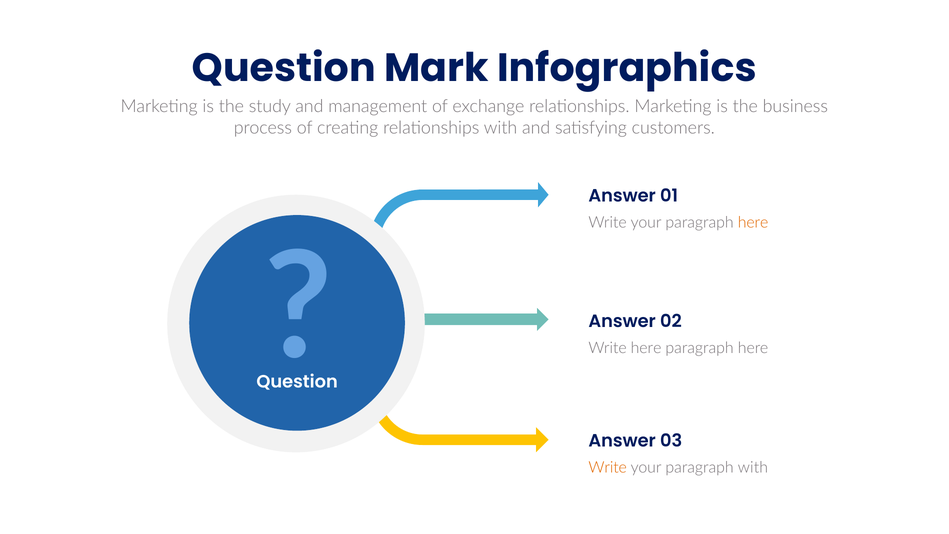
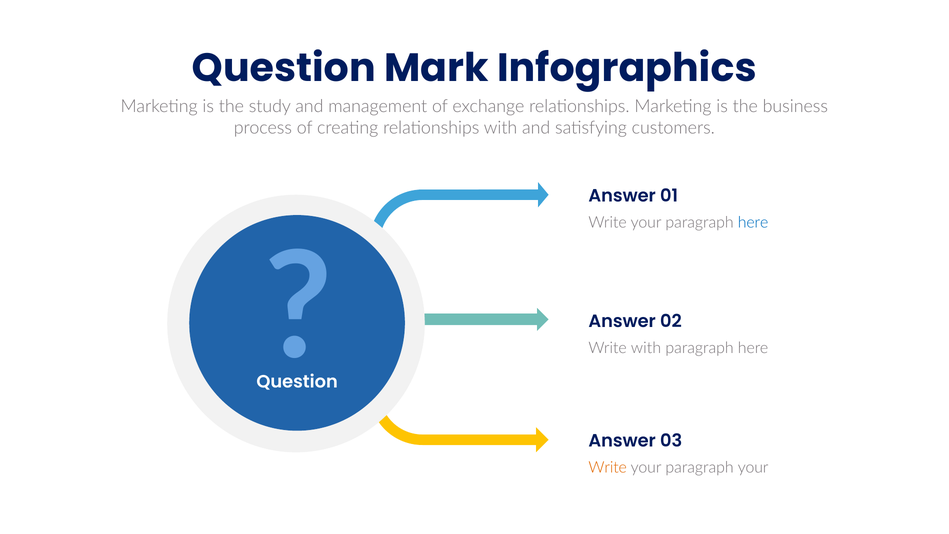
here at (753, 222) colour: orange -> blue
Write here: here -> with
paragraph with: with -> your
